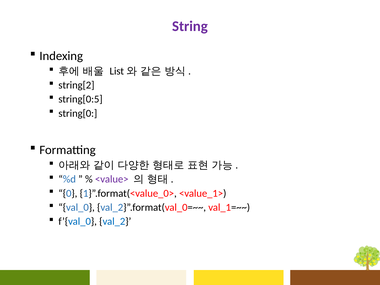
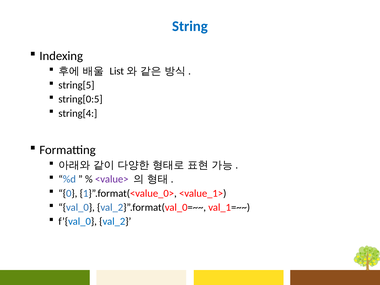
String colour: purple -> blue
string[2: string[2 -> string[5
string[0: string[0 -> string[4
